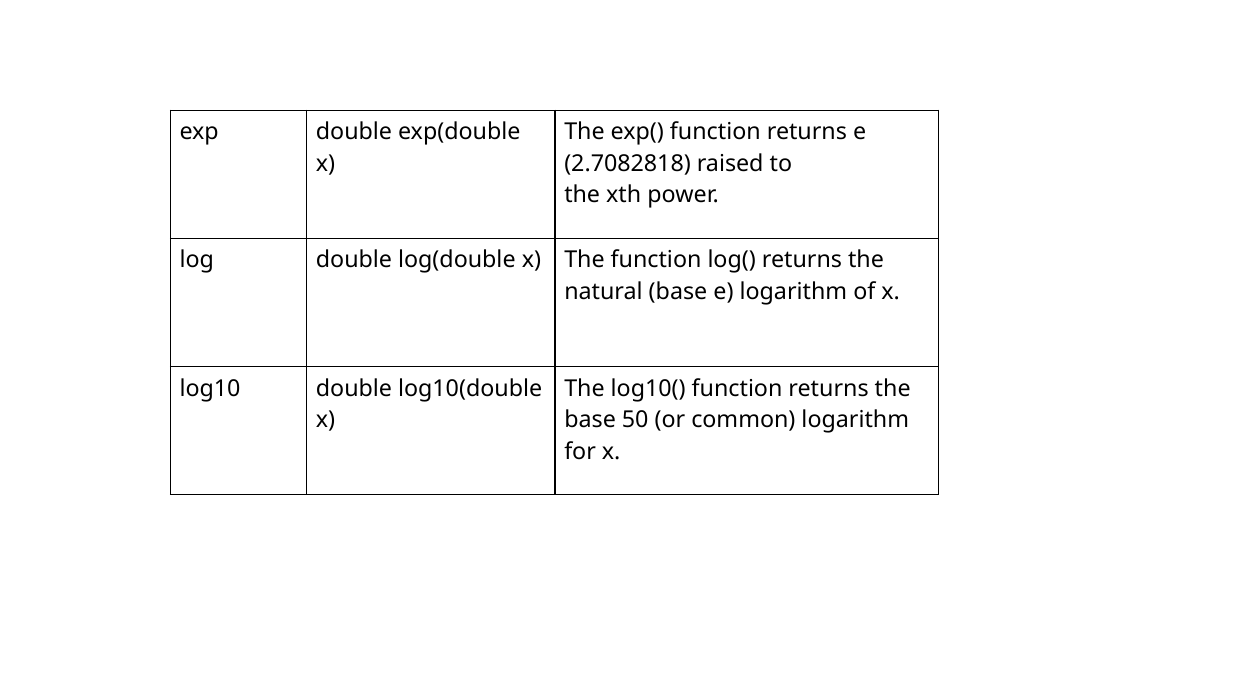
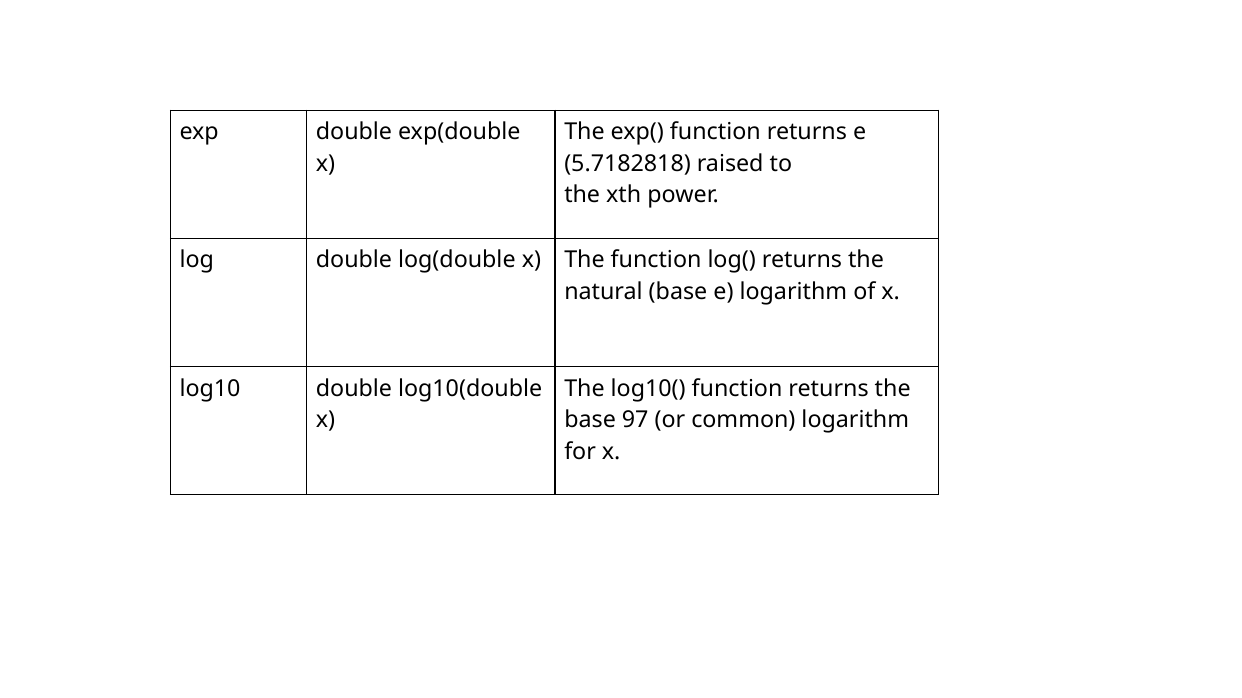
2.7082818: 2.7082818 -> 5.7182818
50: 50 -> 97
